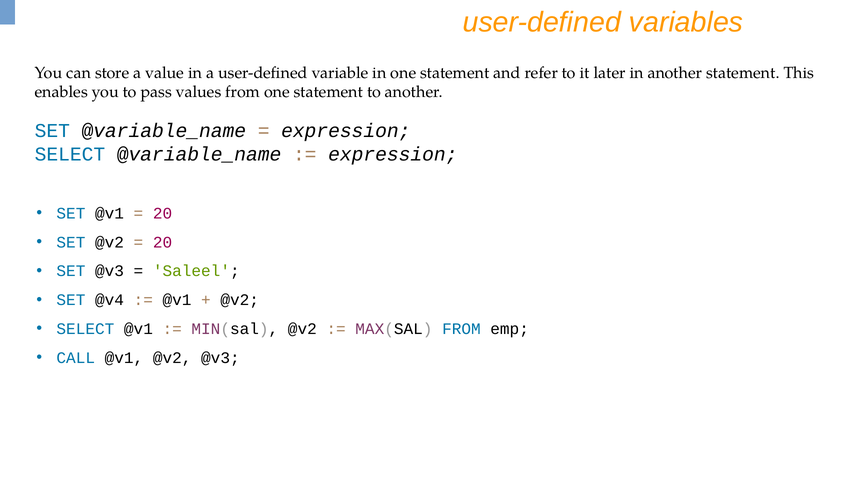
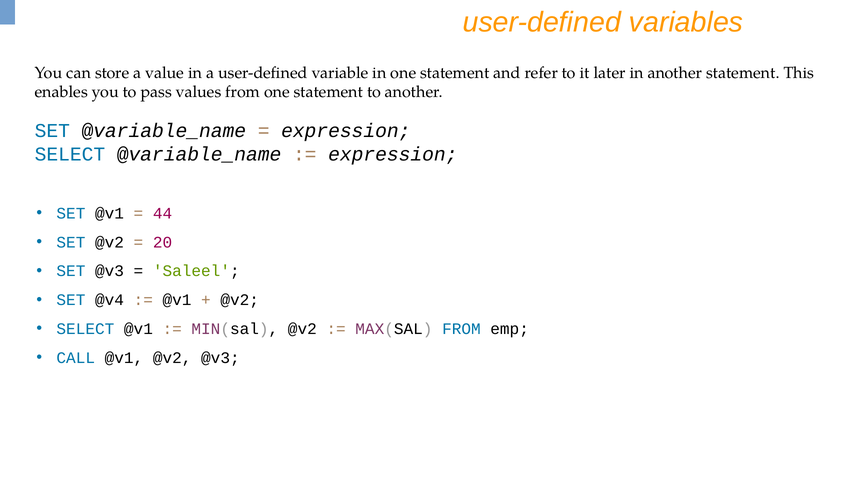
20 at (163, 213): 20 -> 44
